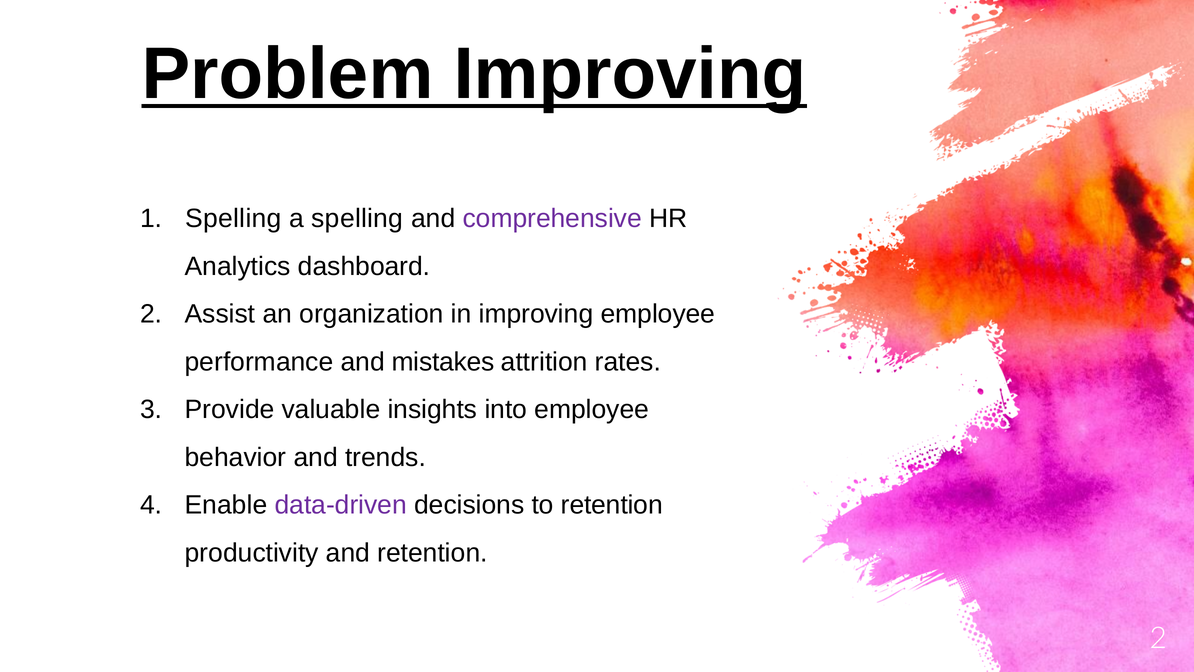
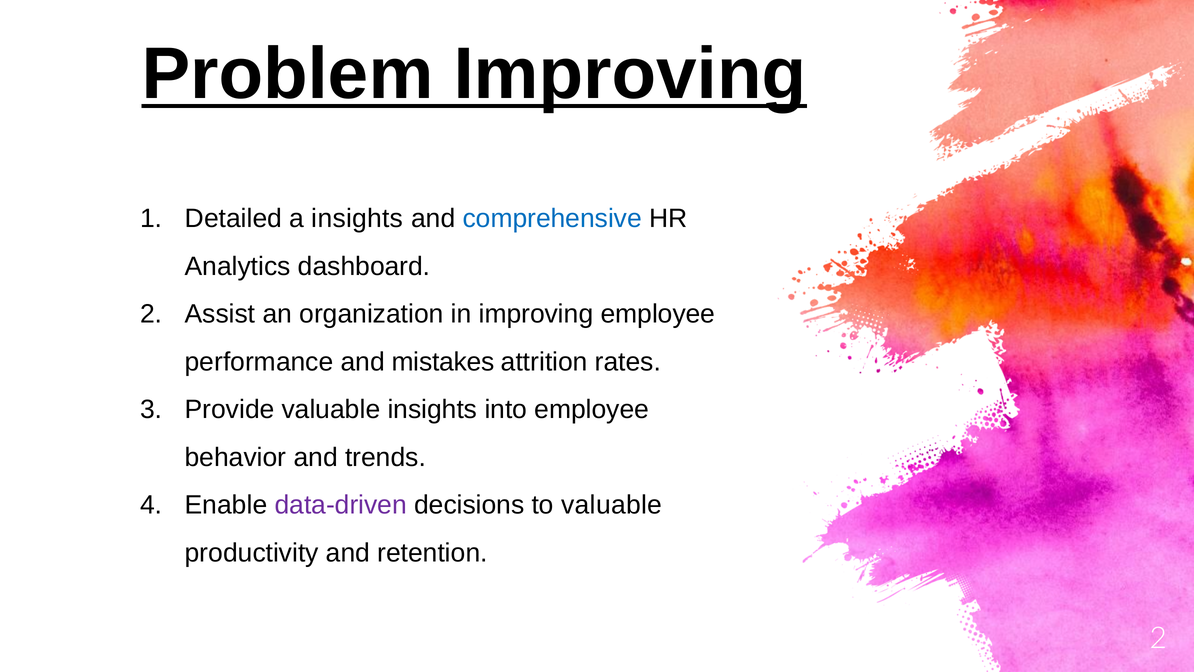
Spelling at (233, 219): Spelling -> Detailed
a spelling: spelling -> insights
comprehensive colour: purple -> blue
to retention: retention -> valuable
